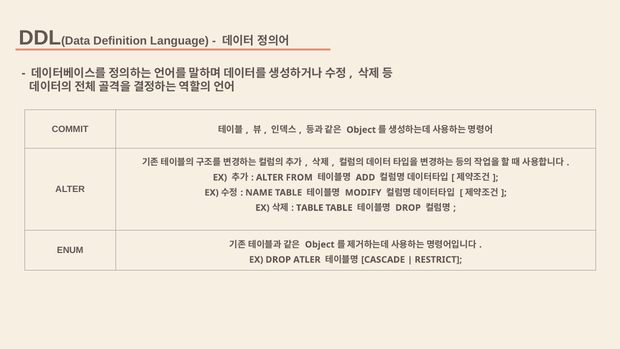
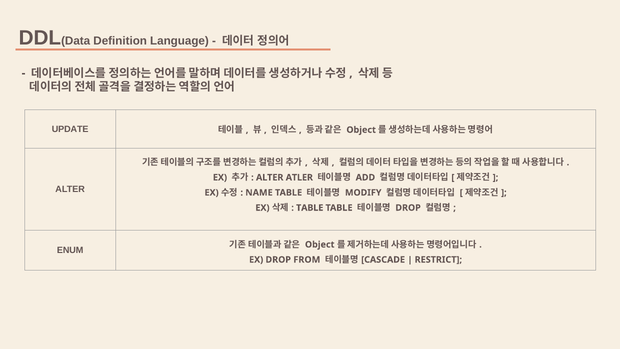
COMMIT: COMMIT -> UPDATE
FROM: FROM -> ATLER
ATLER: ATLER -> FROM
